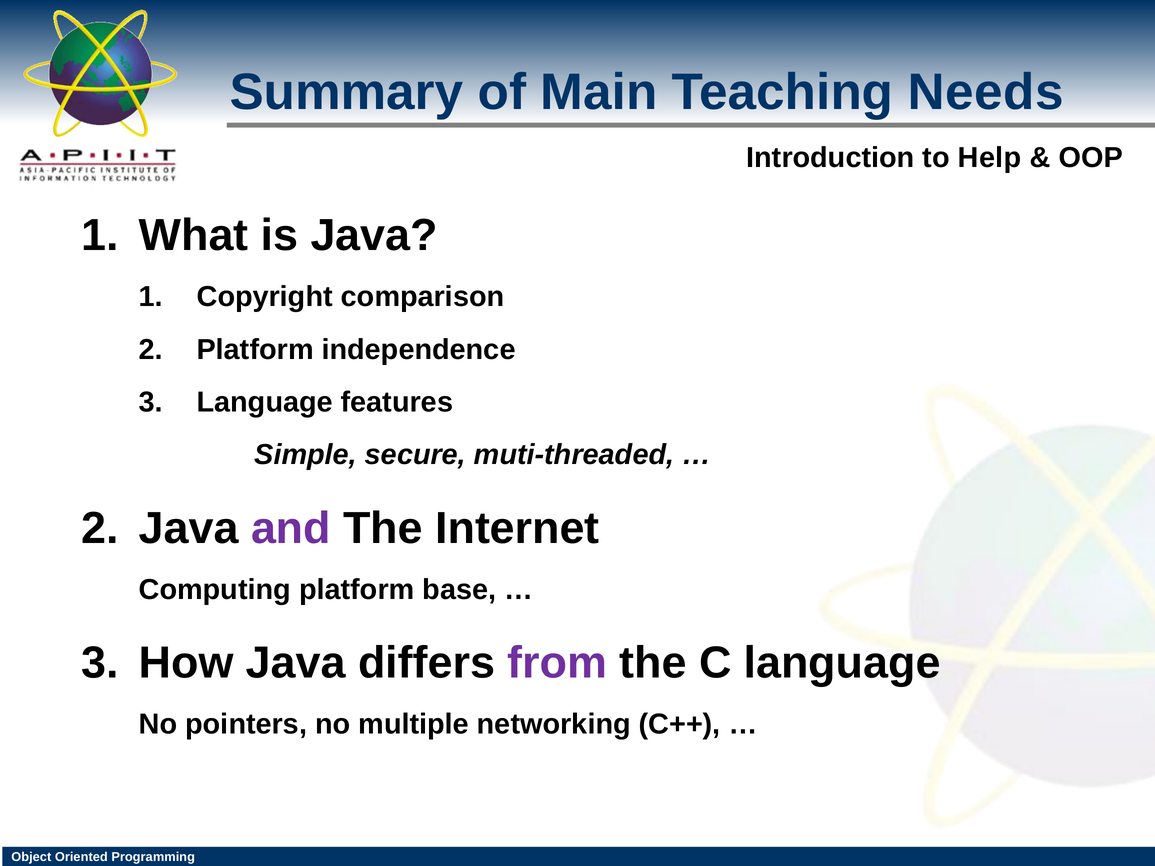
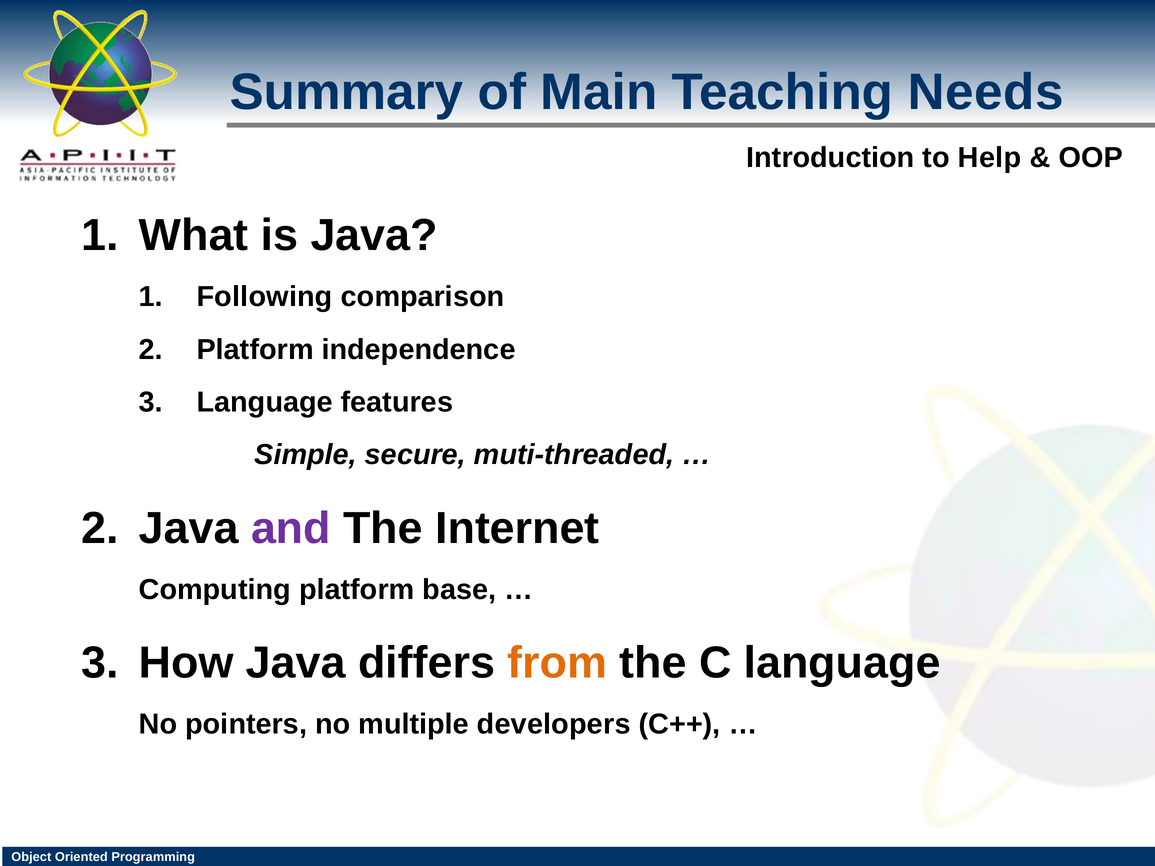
Copyright: Copyright -> Following
from colour: purple -> orange
networking: networking -> developers
